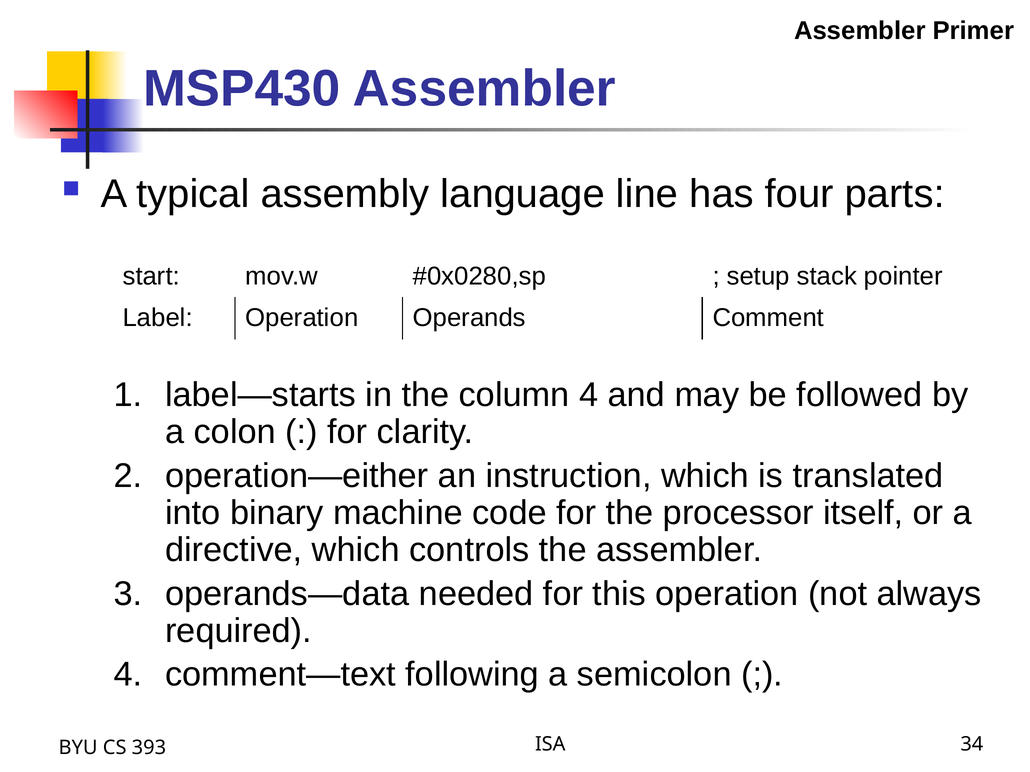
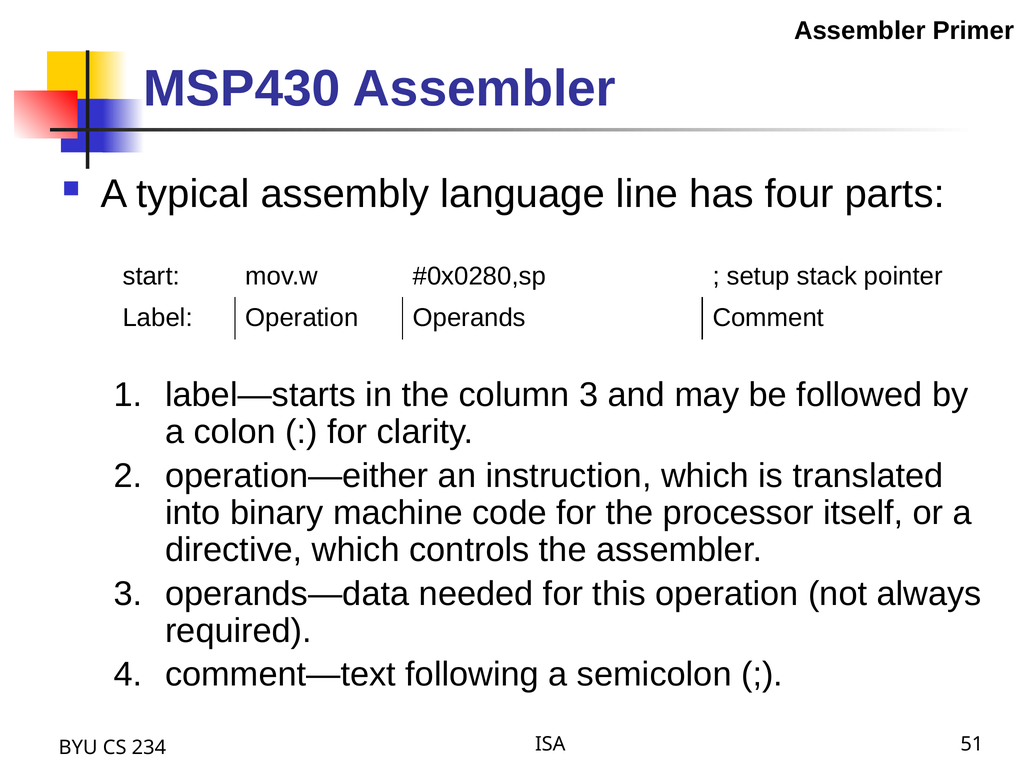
column 4: 4 -> 3
34: 34 -> 51
393: 393 -> 234
